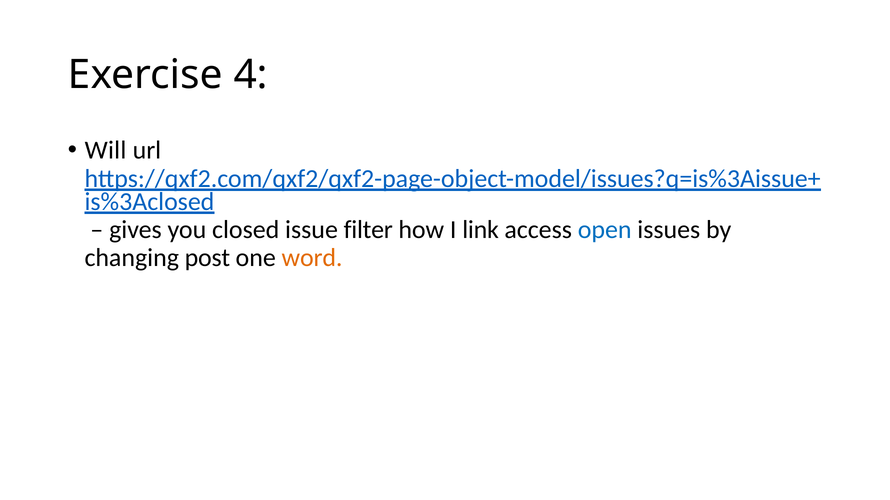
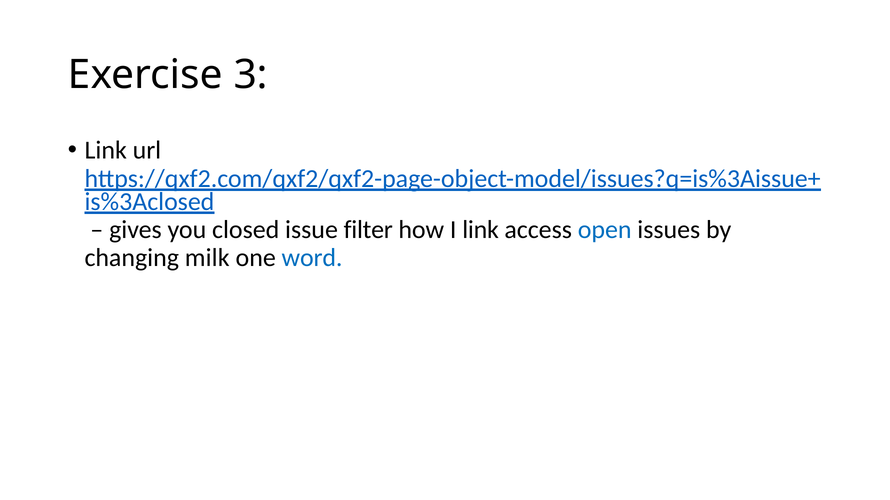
4: 4 -> 3
Will at (106, 150): Will -> Link
post: post -> milk
word colour: orange -> blue
